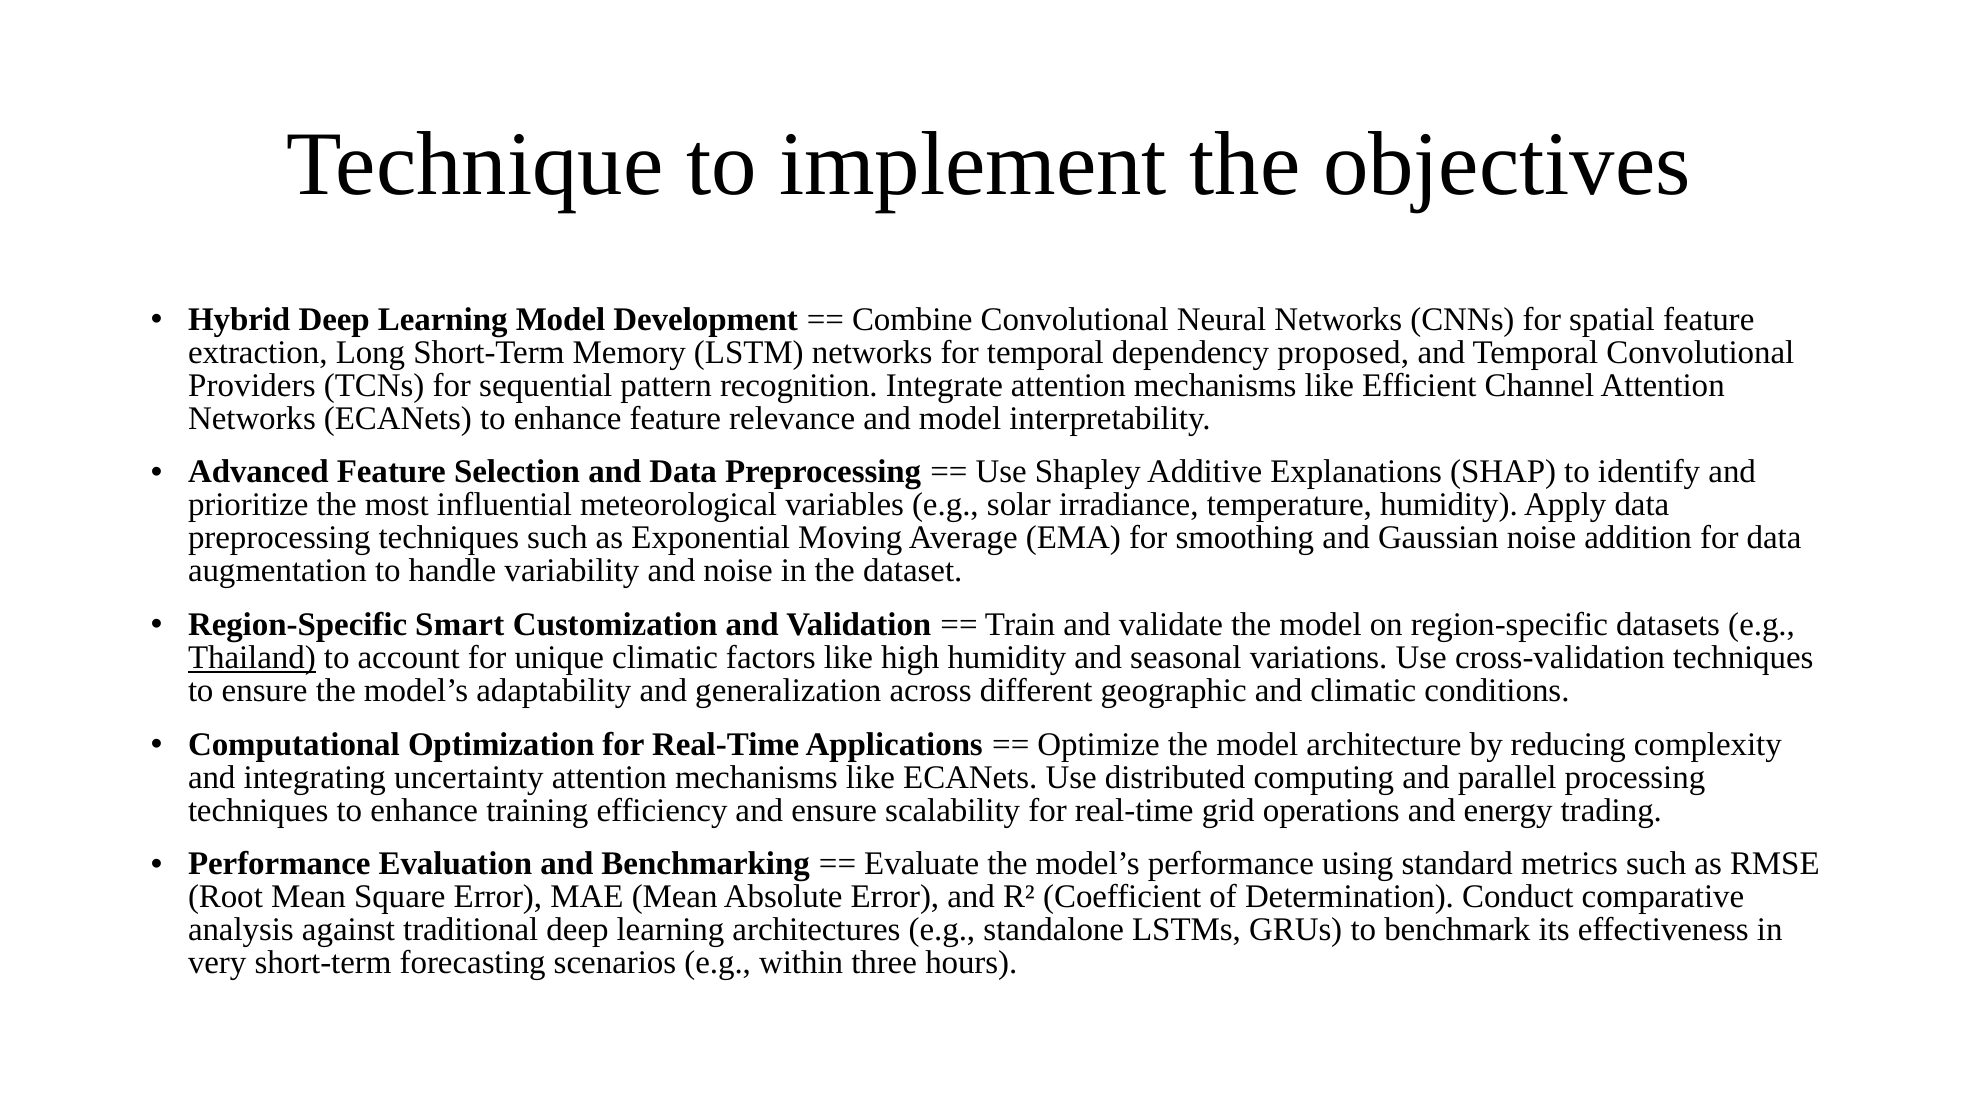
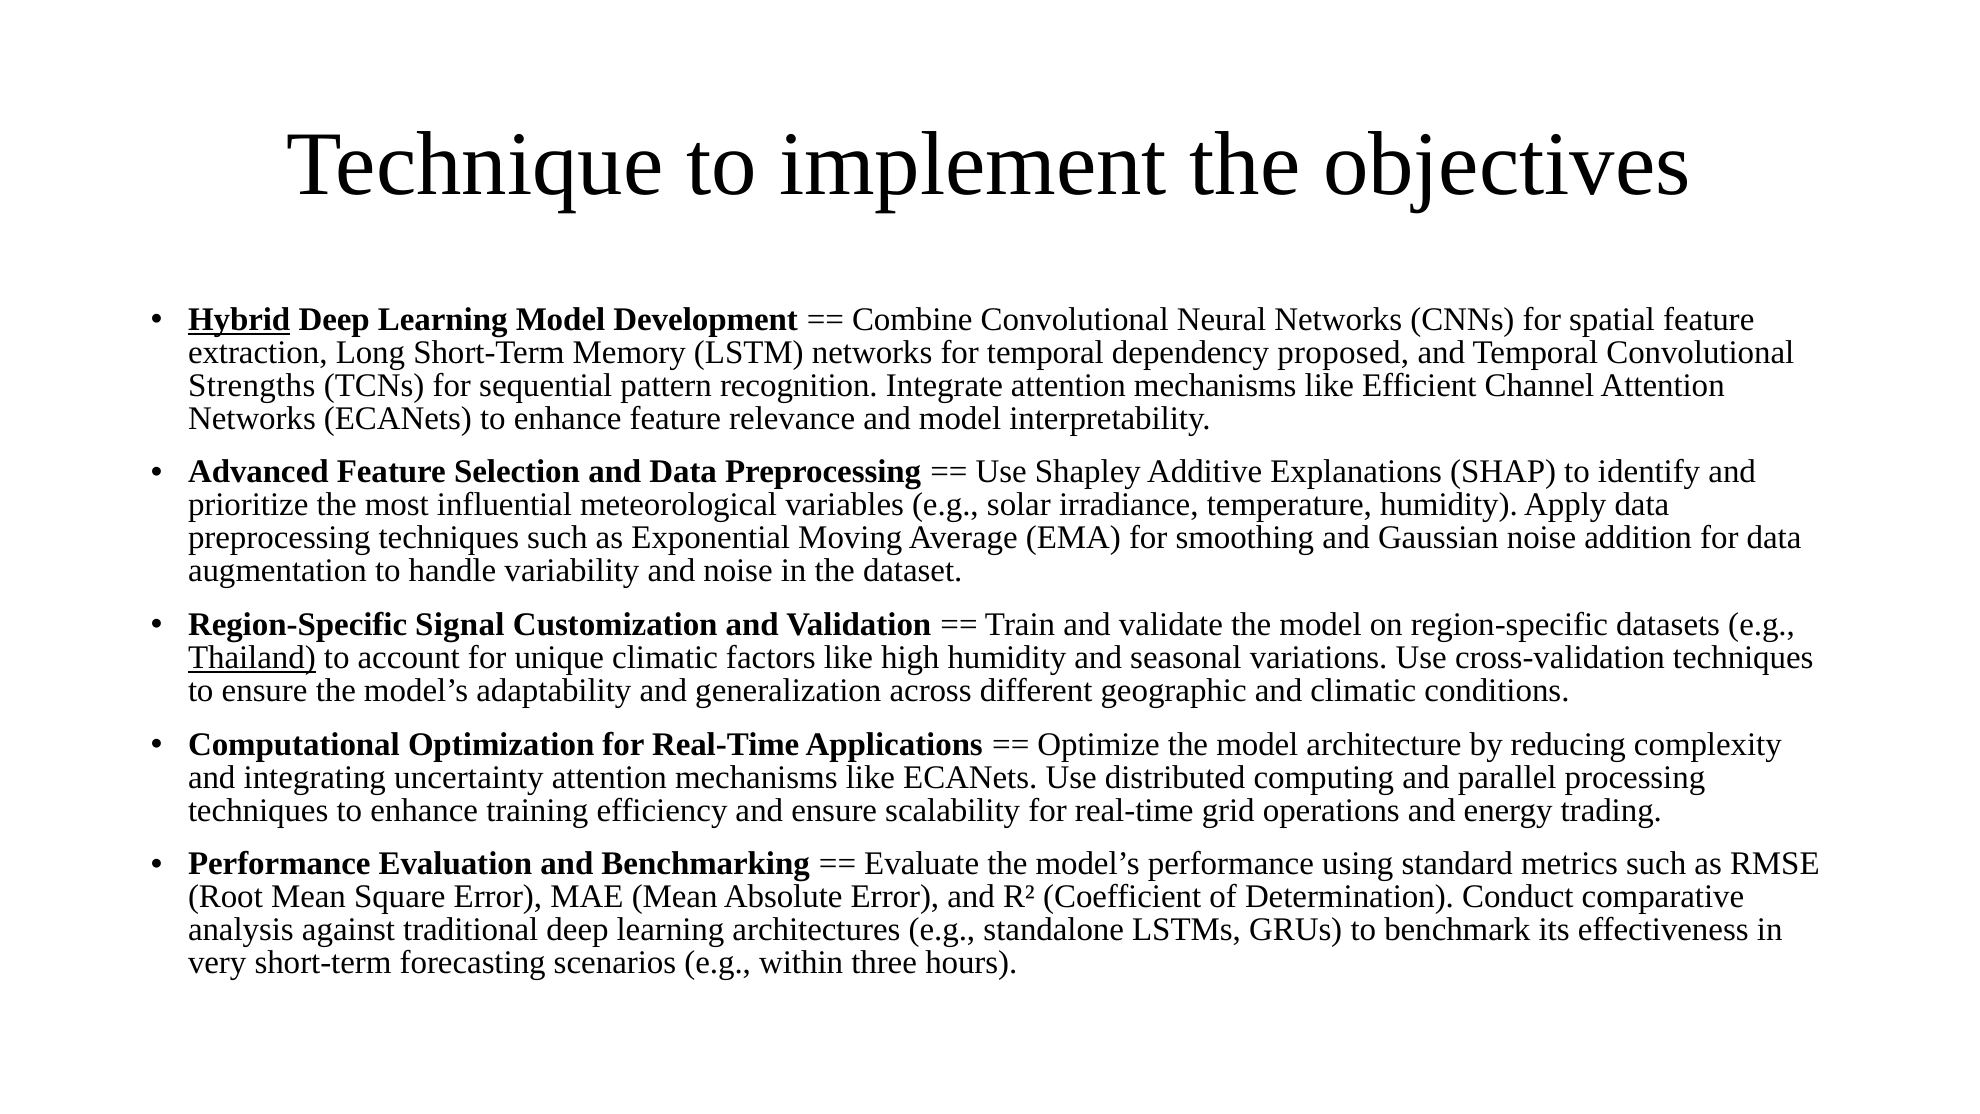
Hybrid underline: none -> present
Providers: Providers -> Strengths
Smart: Smart -> Signal
